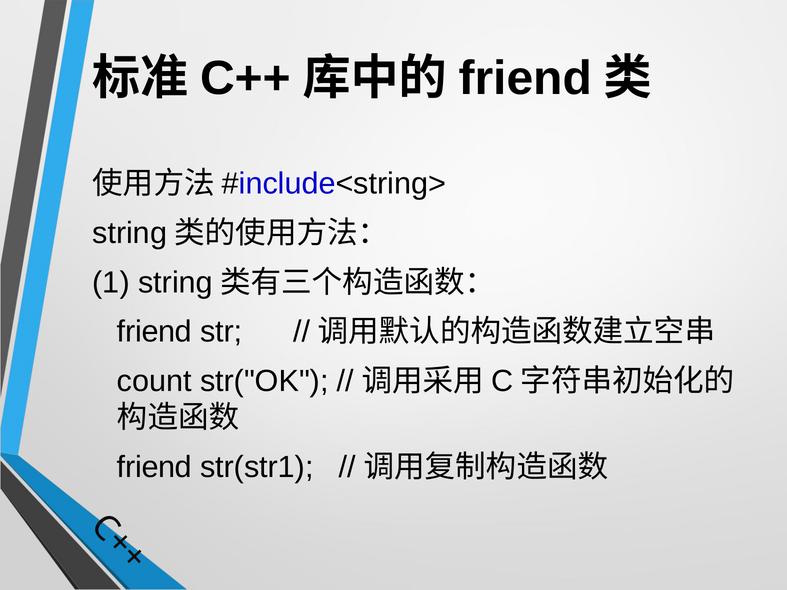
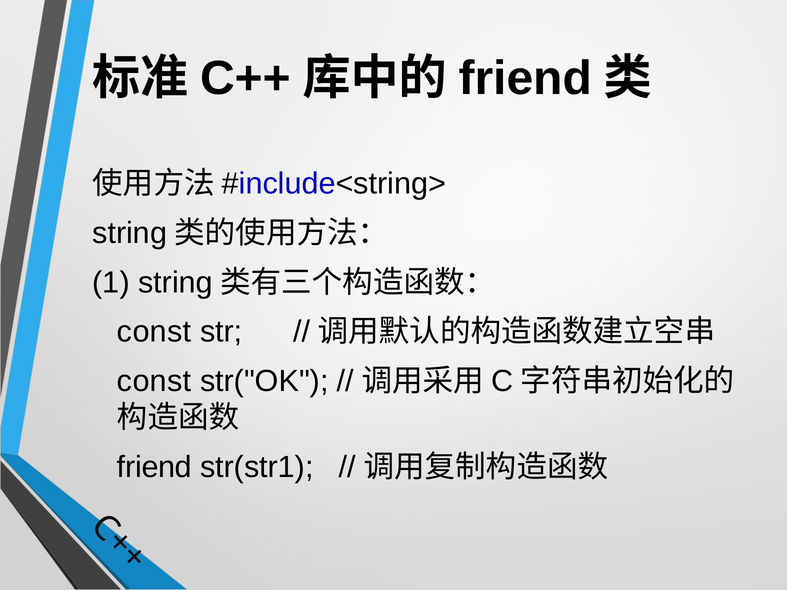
friend at (154, 332): friend -> const
count at (154, 381): count -> const
